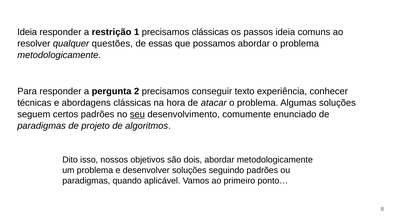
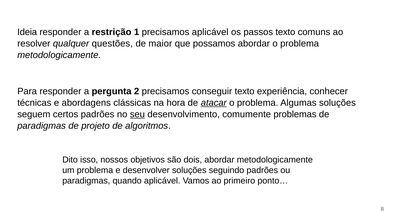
precisamos clássicas: clássicas -> aplicável
passos ideia: ideia -> texto
essas: essas -> maior
atacar underline: none -> present
enunciado: enunciado -> problemas
